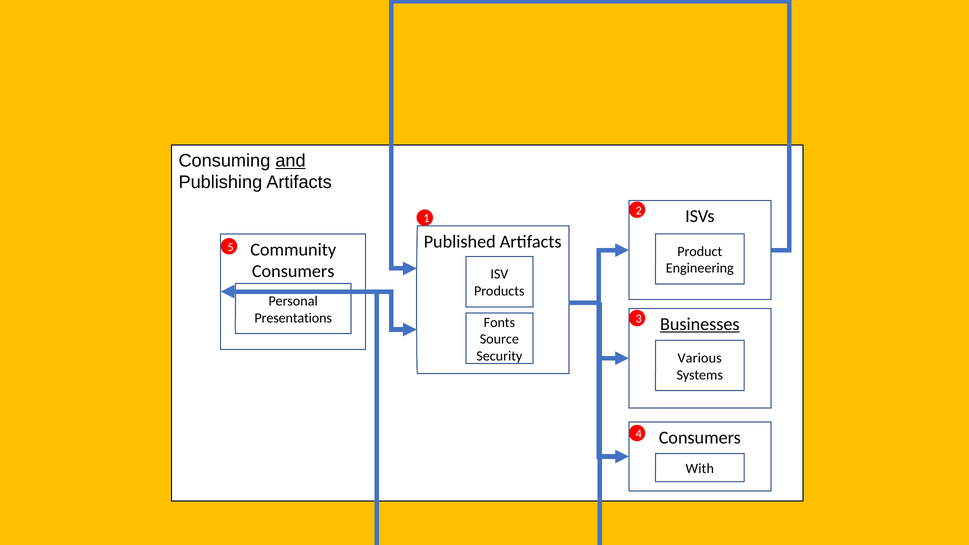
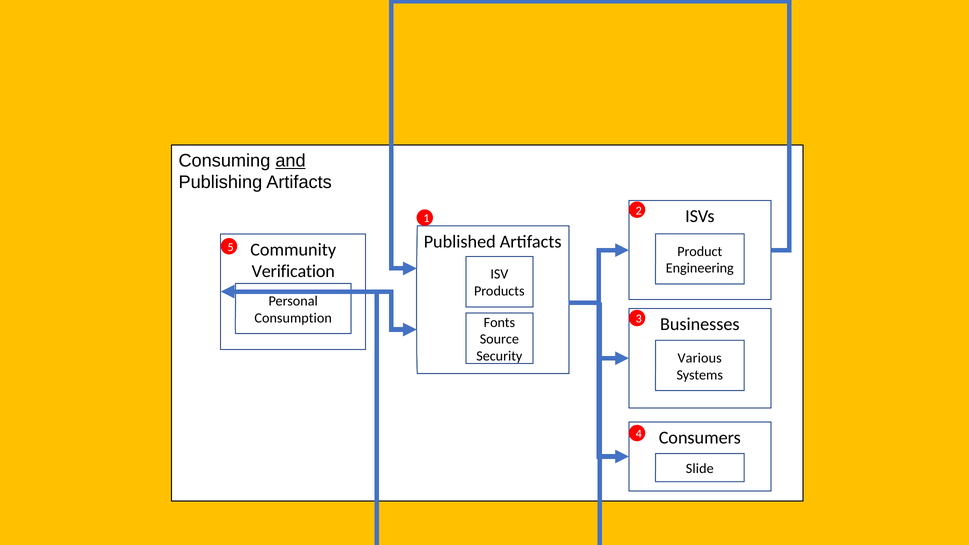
Consumers at (293, 271): Consumers -> Verification
Presentations: Presentations -> Consumption
Businesses underline: present -> none
With: With -> Slide
